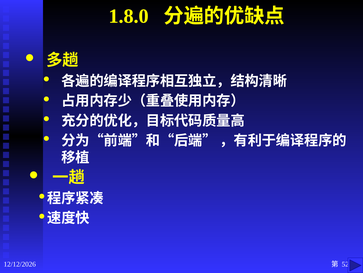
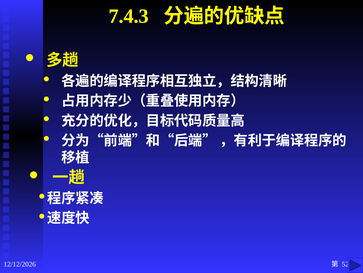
1.8.0: 1.8.0 -> 7.4.3
